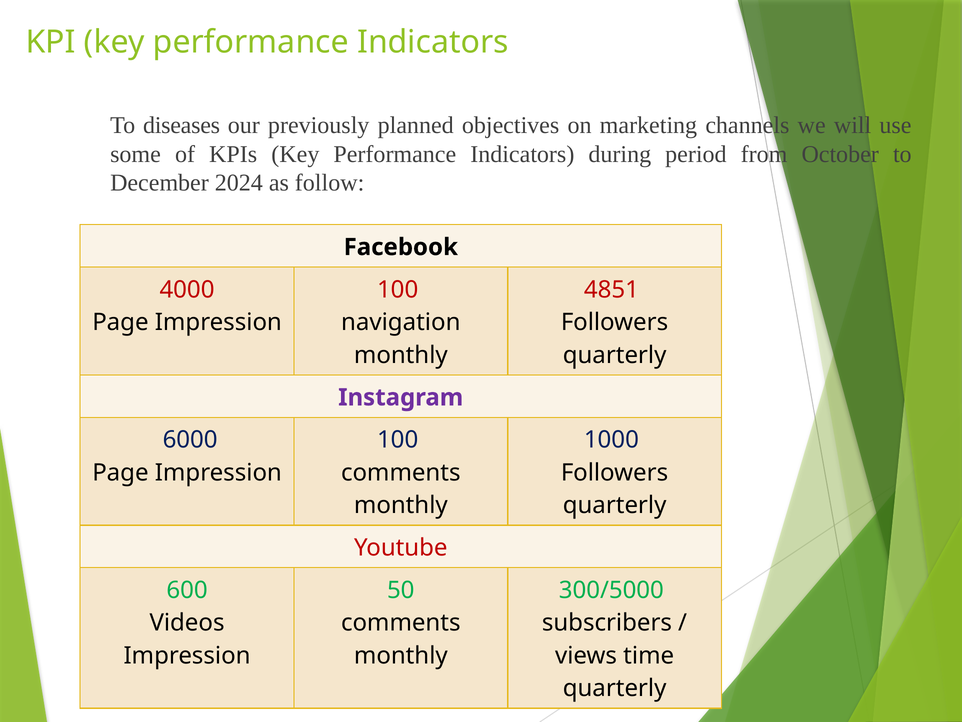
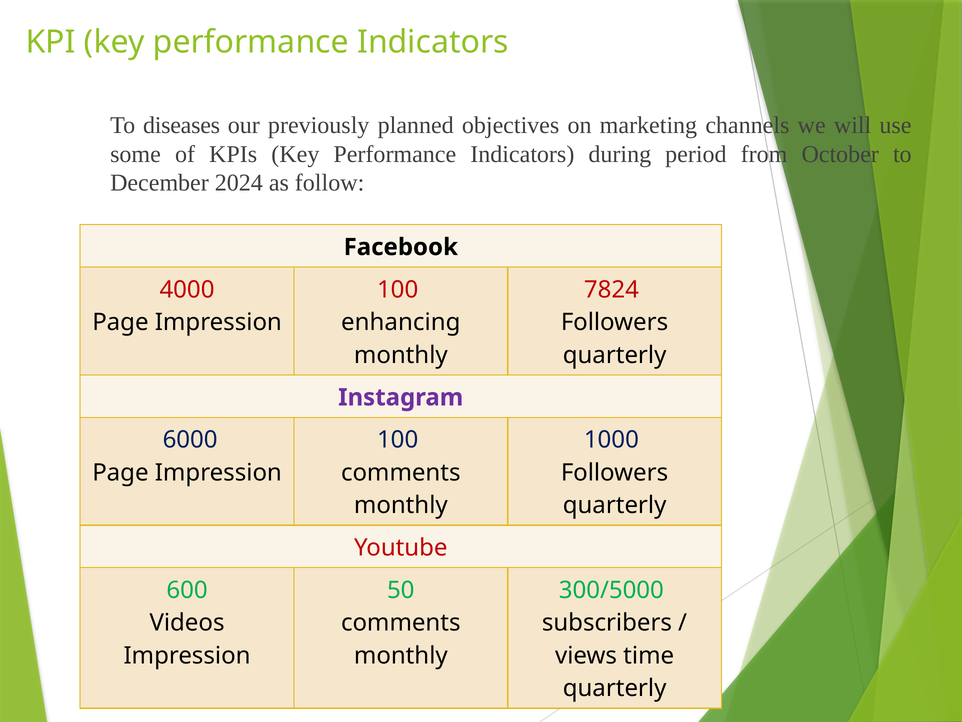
4851: 4851 -> 7824
navigation: navigation -> enhancing
